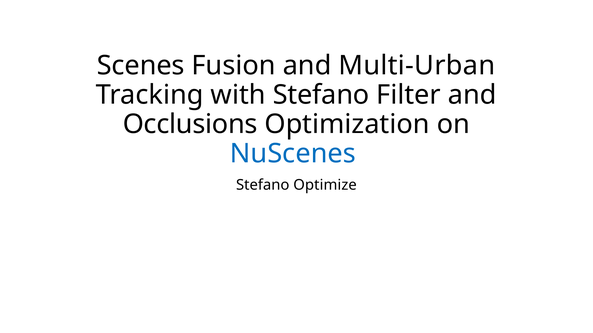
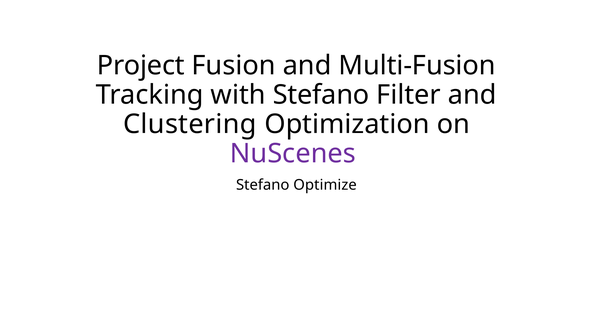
Scenes: Scenes -> Project
Multi-Urban: Multi-Urban -> Multi-Fusion
Occlusions: Occlusions -> Clustering
NuScenes colour: blue -> purple
